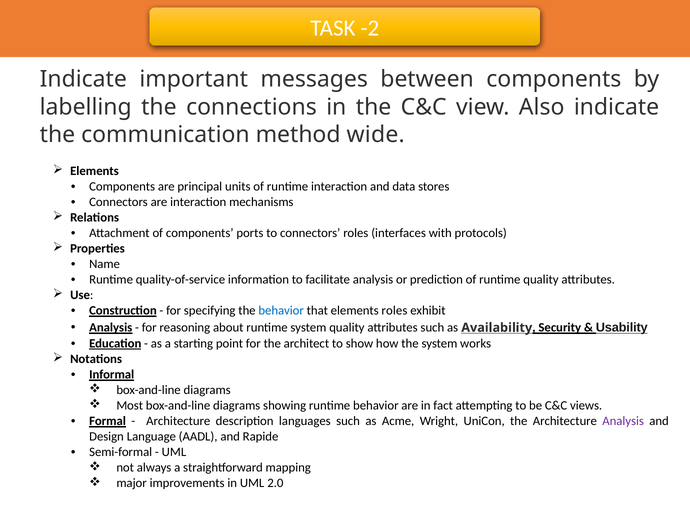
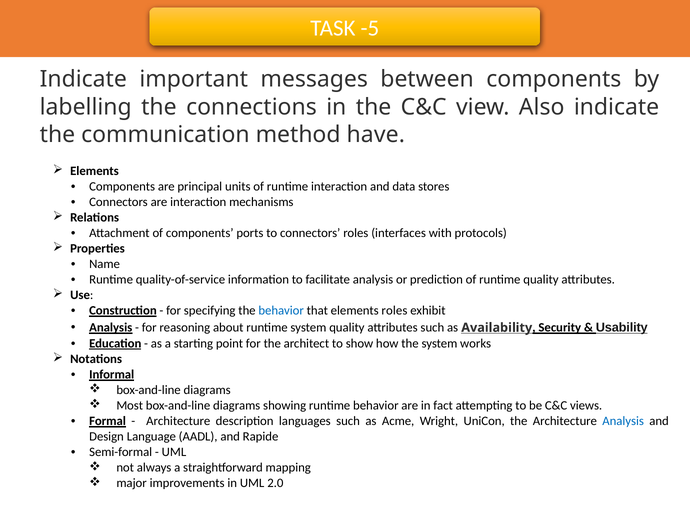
-2: -2 -> -5
wide: wide -> have
Analysis at (623, 421) colour: purple -> blue
